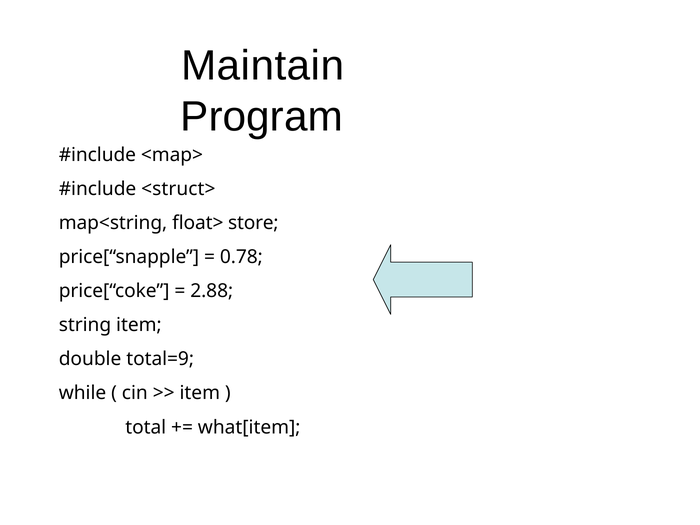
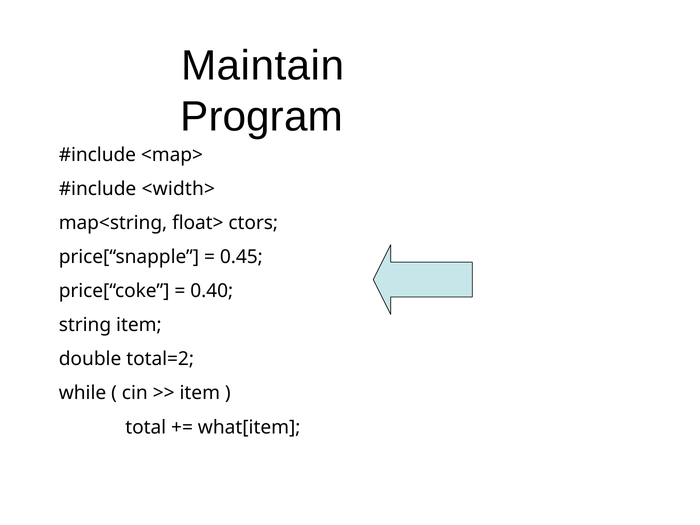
<struct>: <struct> -> <width>
store: store -> ctors
0.78: 0.78 -> 0.45
2.88: 2.88 -> 0.40
total=9: total=9 -> total=2
